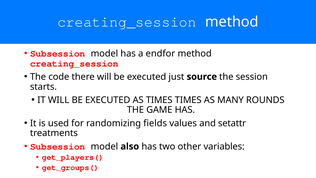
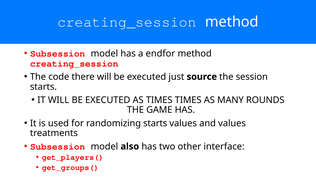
randomizing fields: fields -> starts
and setattr: setattr -> values
variables: variables -> interface
